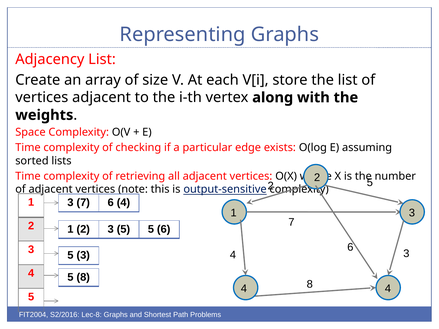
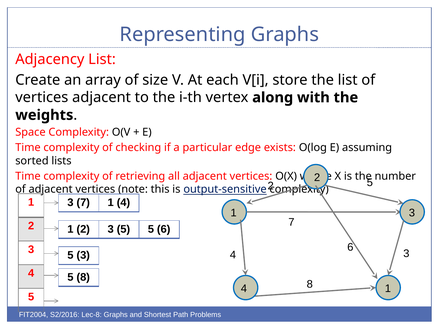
3 7 6: 6 -> 1
4 at (388, 289): 4 -> 1
